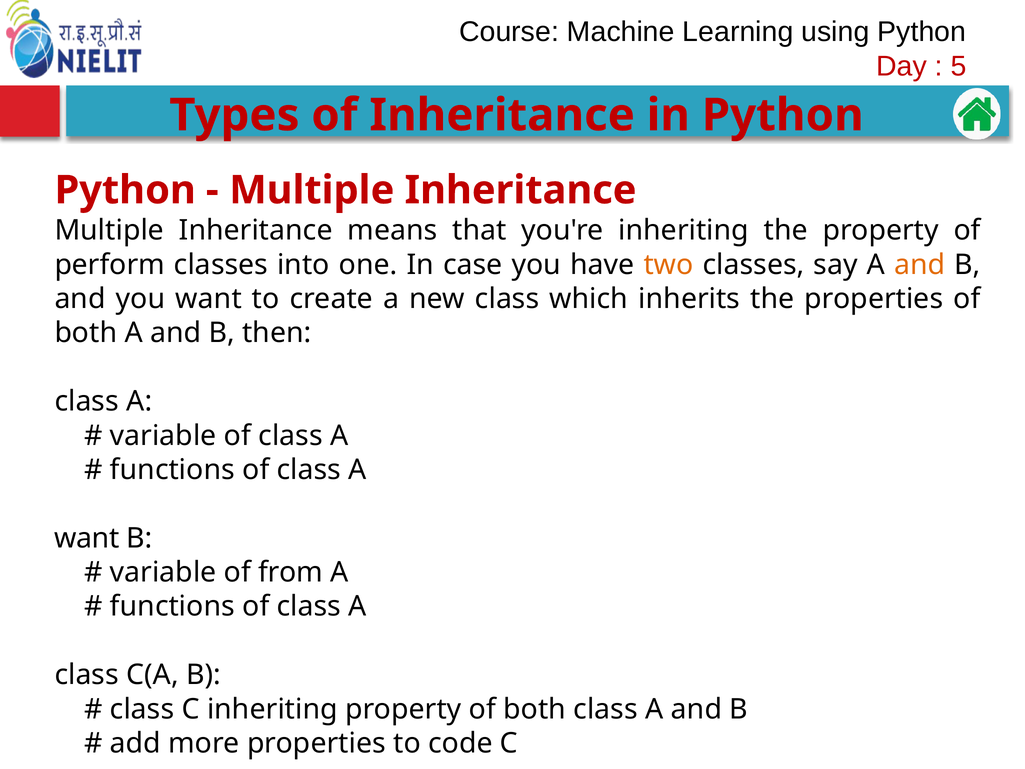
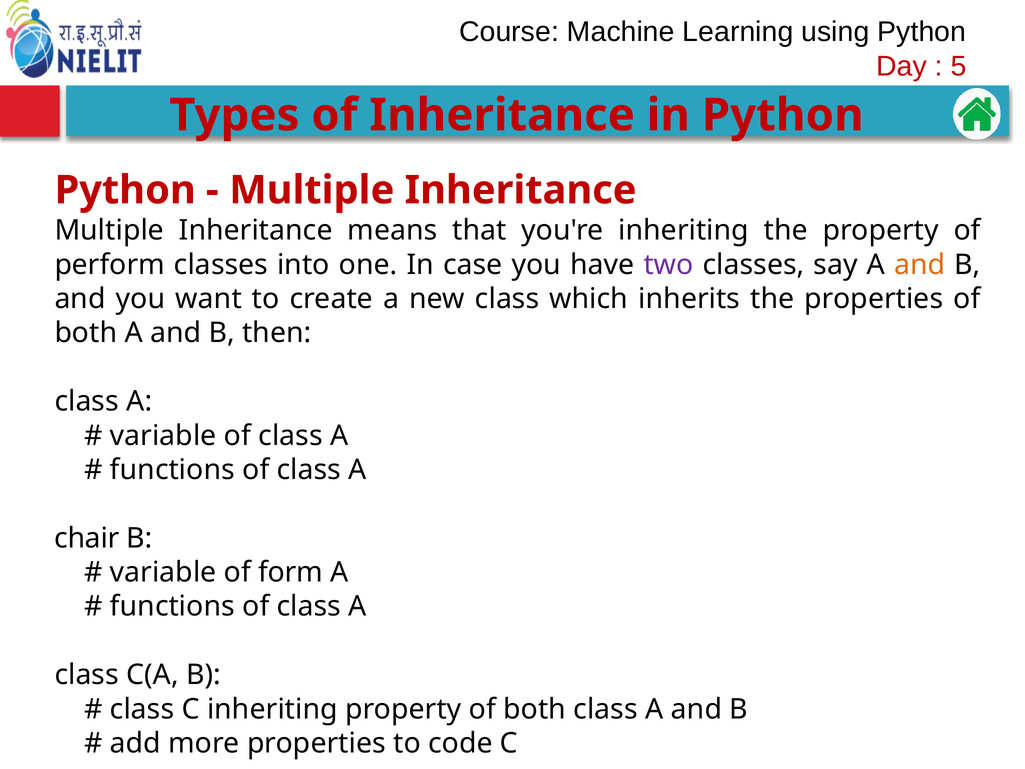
two colour: orange -> purple
want at (87, 538): want -> chair
from: from -> form
